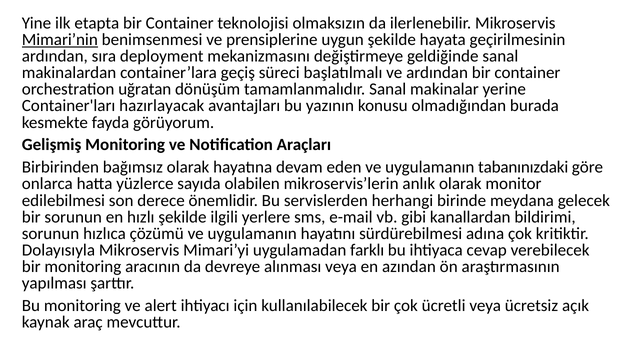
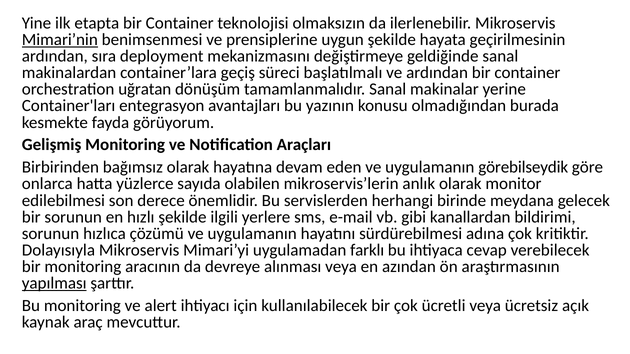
hazırlayacak: hazırlayacak -> entegrasyon
tabanınızdaki: tabanınızdaki -> görebilseydik
yapılması underline: none -> present
